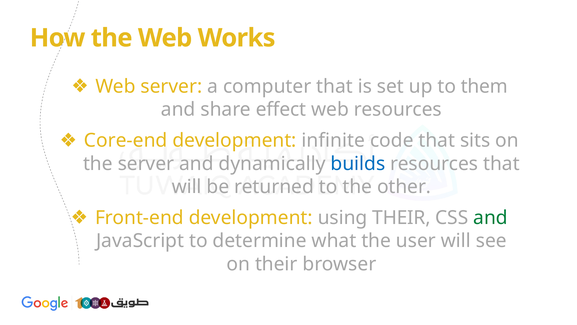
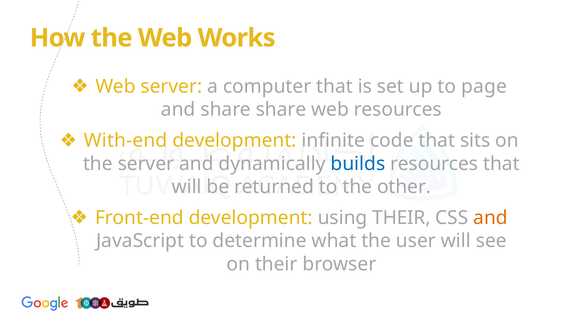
them: them -> page
share effect: effect -> share
Core-end: Core-end -> With-end
and at (491, 217) colour: green -> orange
